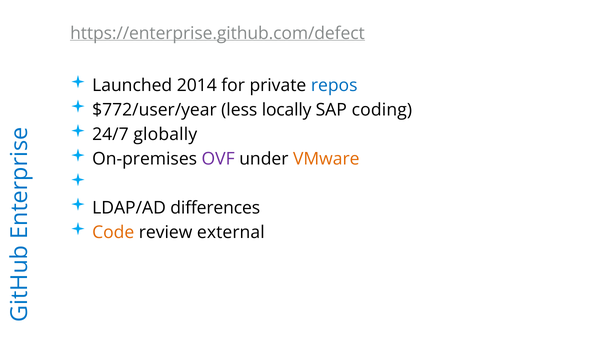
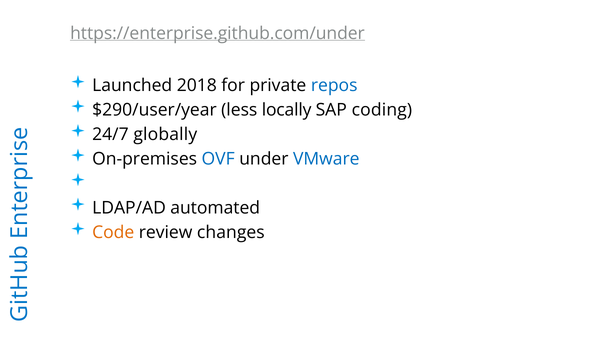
https://enterprise.github.com/defect: https://enterprise.github.com/defect -> https://enterprise.github.com/under
2014: 2014 -> 2018
$772/user/year: $772/user/year -> $290/user/year
OVF colour: purple -> blue
VMware colour: orange -> blue
differences: differences -> automated
external: external -> changes
